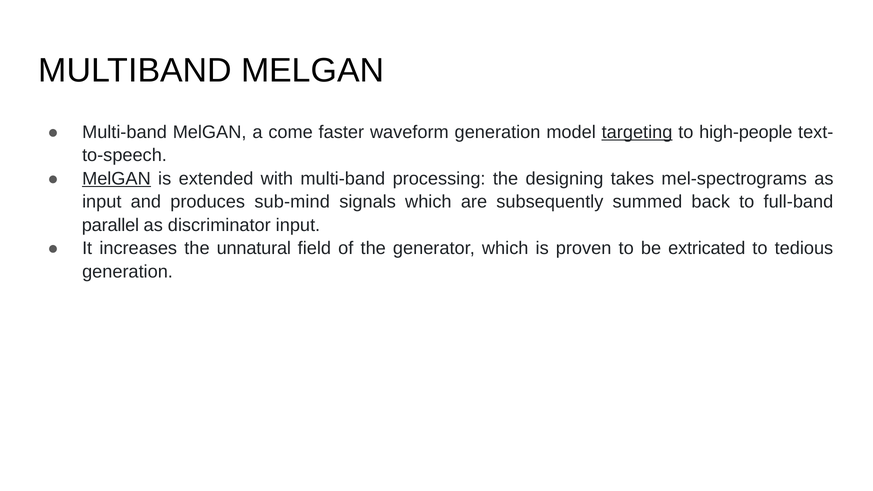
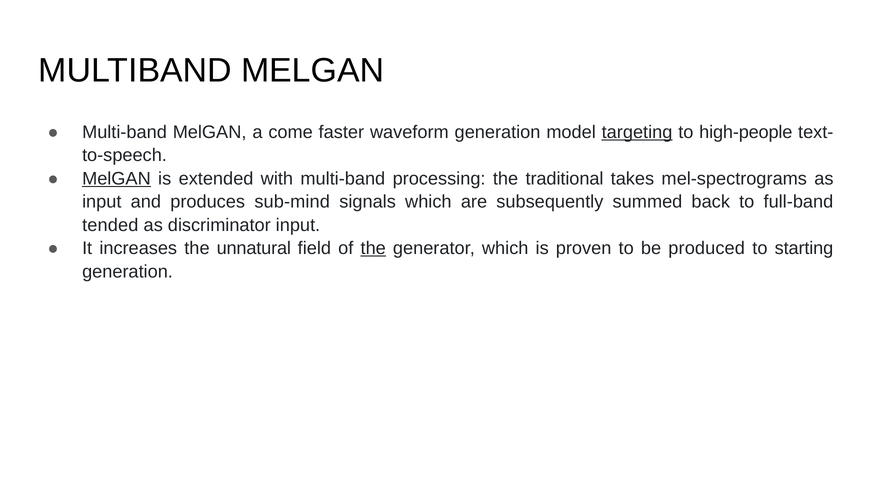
designing: designing -> traditional
parallel: parallel -> tended
the at (373, 248) underline: none -> present
extricated: extricated -> produced
tedious: tedious -> starting
